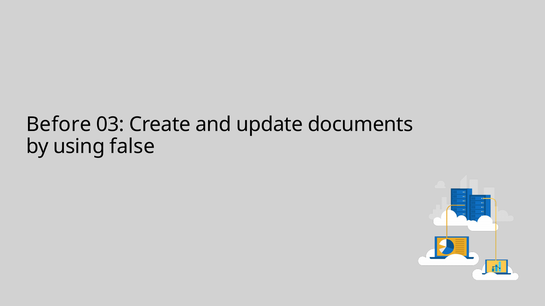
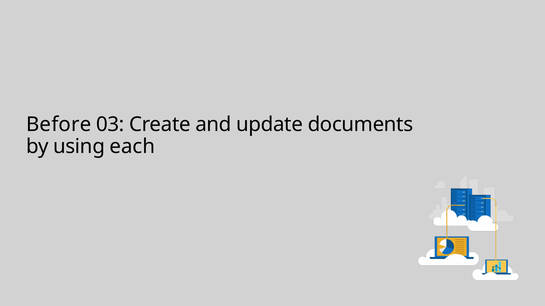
false: false -> each
